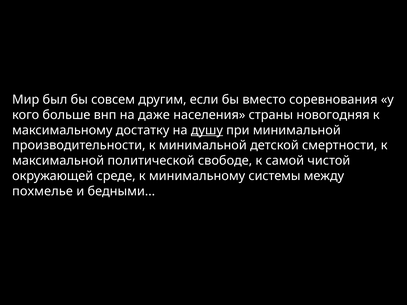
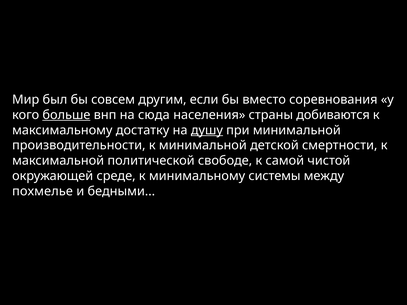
больше underline: none -> present
даже: даже -> сюда
новогодняя: новогодняя -> добиваются
